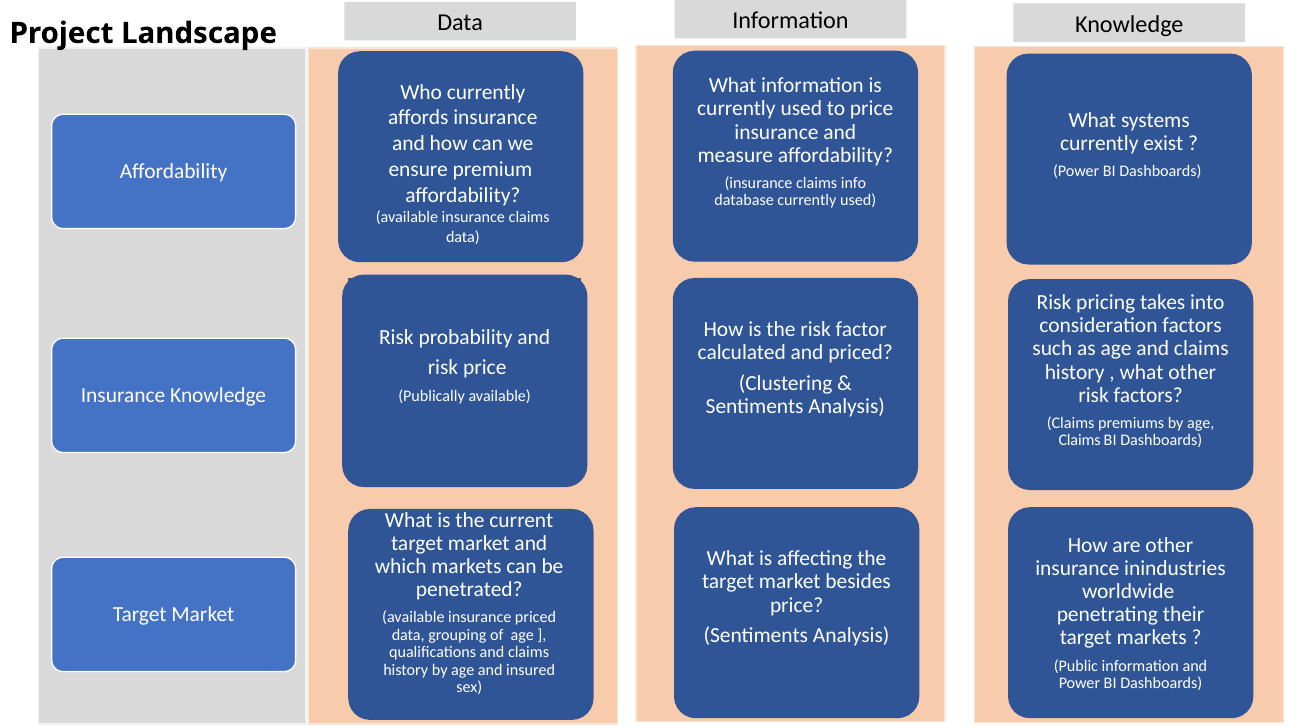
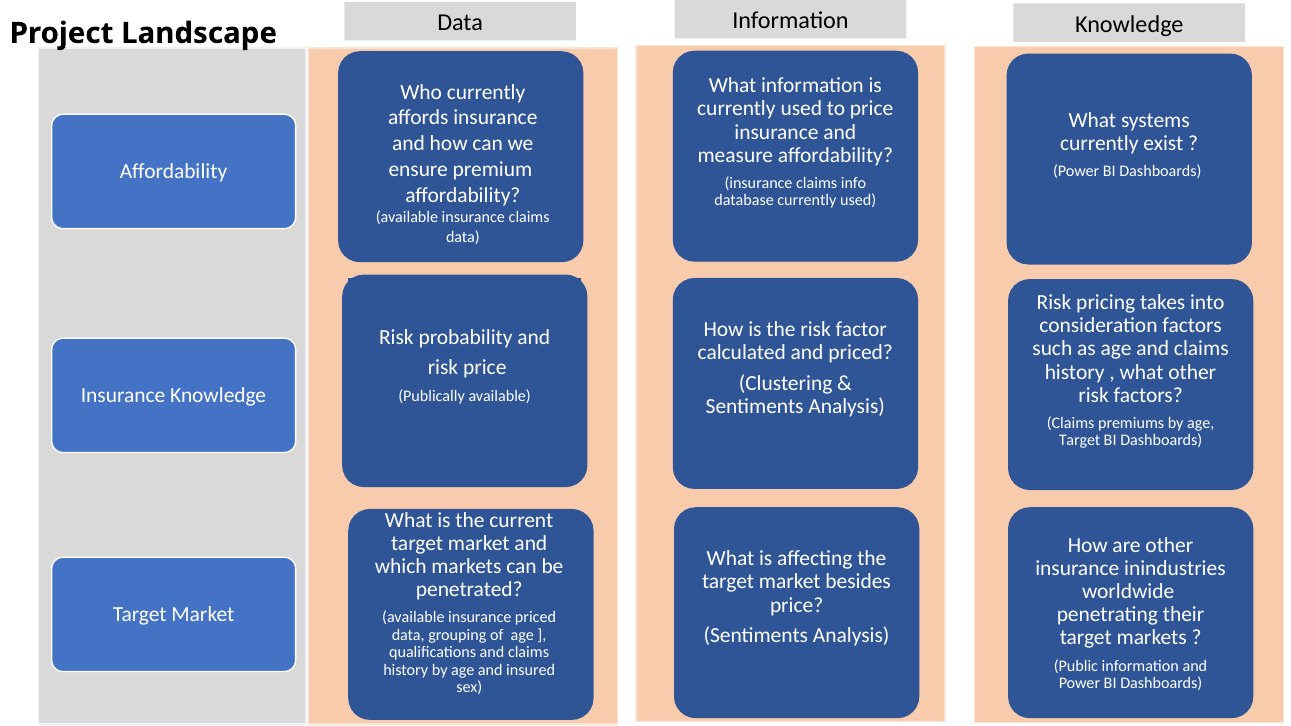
Claims at (1080, 441): Claims -> Target
